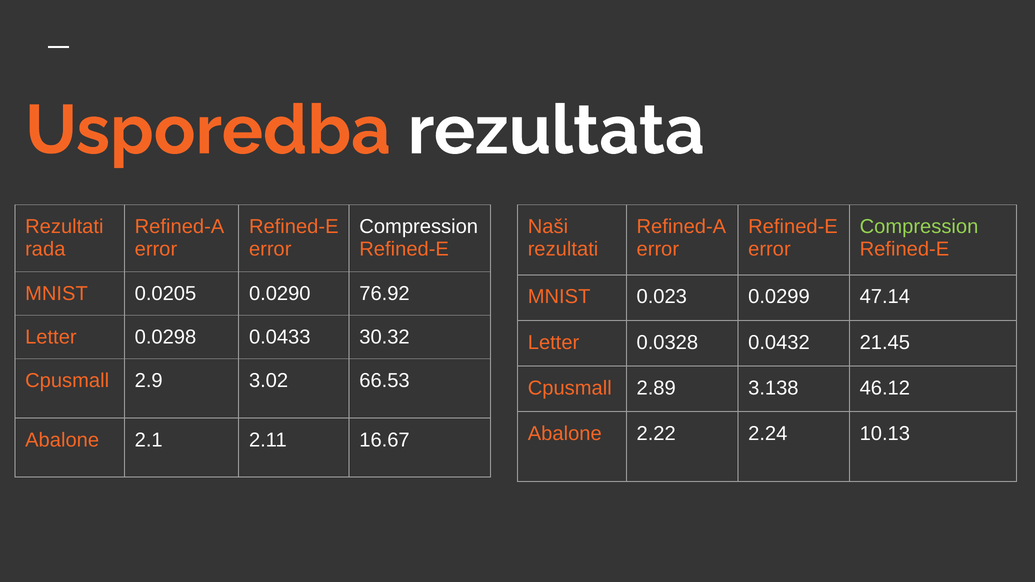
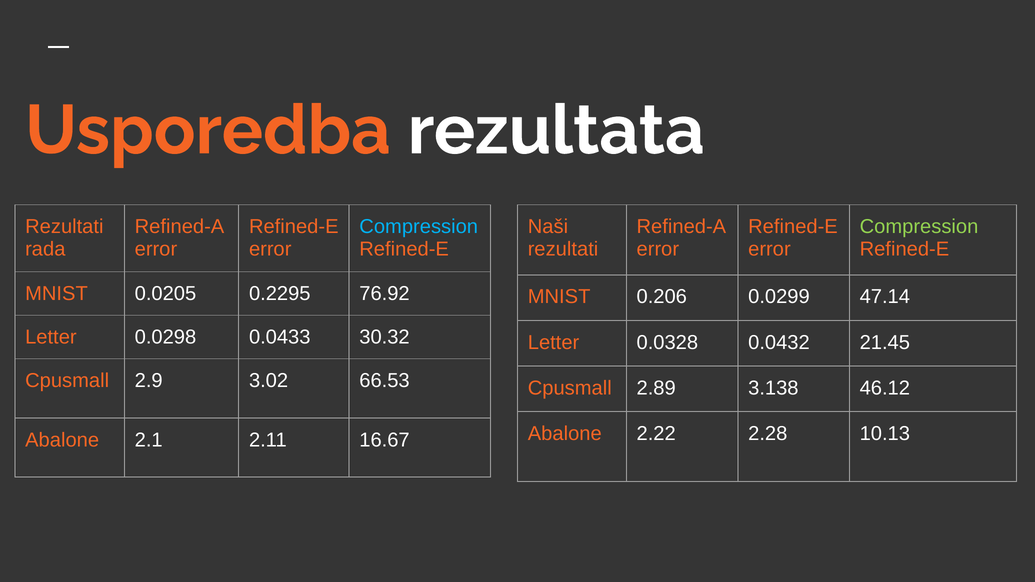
Compression at (419, 227) colour: white -> light blue
0.0290: 0.0290 -> 0.2295
0.023: 0.023 -> 0.206
2.24: 2.24 -> 2.28
